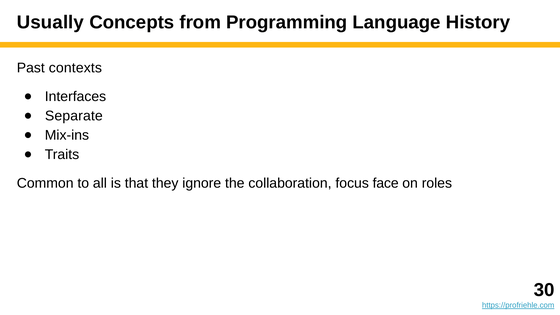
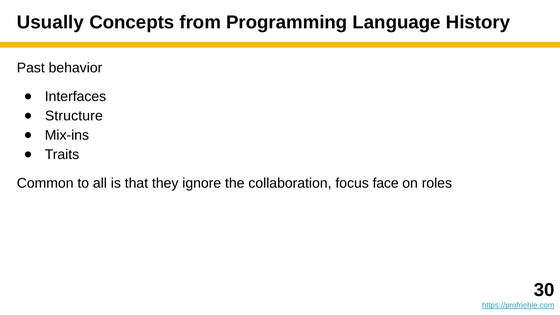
contexts: contexts -> behavior
Separate: Separate -> Structure
